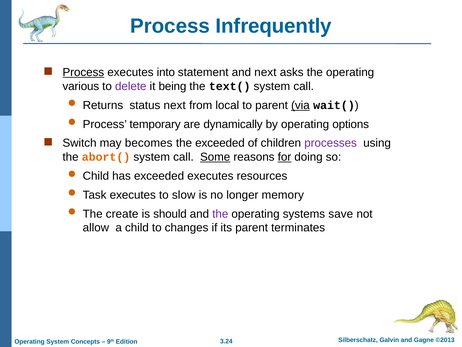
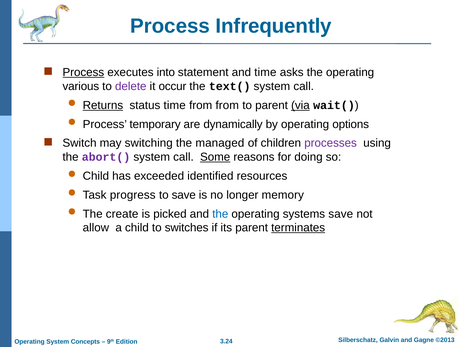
and next: next -> time
being: being -> occur
Returns underline: none -> present
status next: next -> time
from local: local -> from
becomes: becomes -> switching
the exceeded: exceeded -> managed
abort( colour: orange -> purple
for underline: present -> none
exceeded executes: executes -> identified
Task executes: executes -> progress
to slow: slow -> save
should: should -> picked
the at (220, 214) colour: purple -> blue
changes: changes -> switches
terminates underline: none -> present
